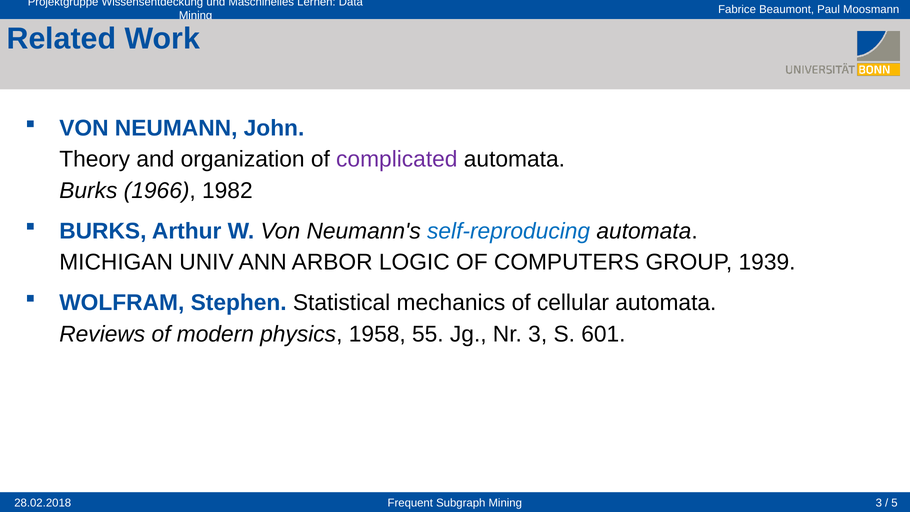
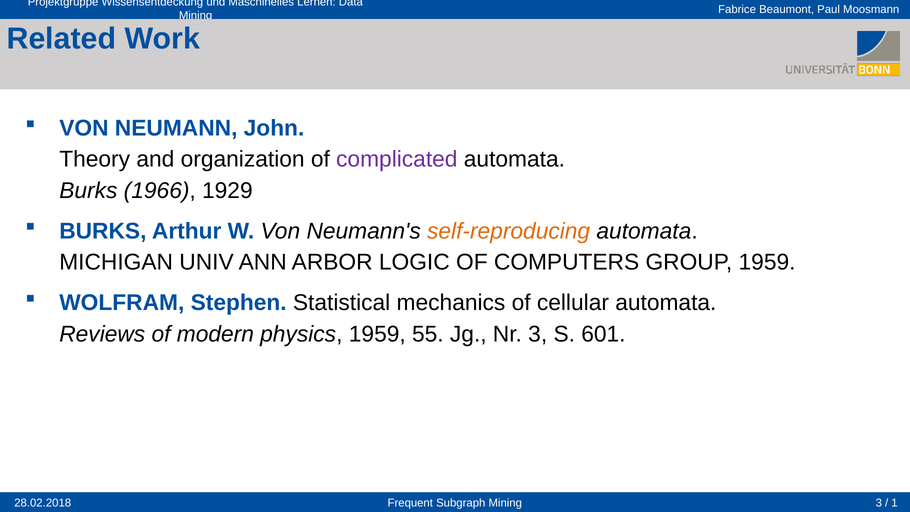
1982: 1982 -> 1929
self-reproducing colour: blue -> orange
GROUP 1939: 1939 -> 1959
physics 1958: 1958 -> 1959
5: 5 -> 1
